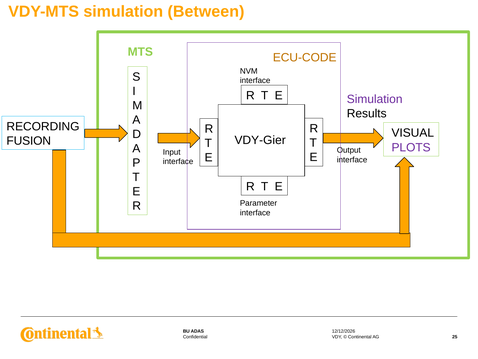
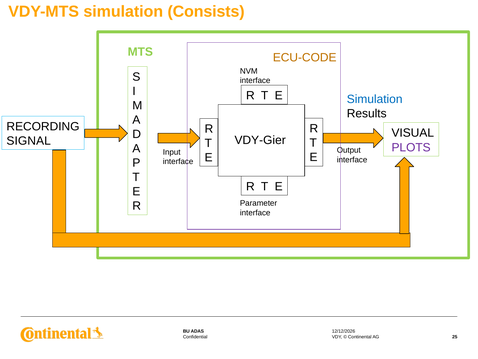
Between: Between -> Consists
Simulation at (375, 99) colour: purple -> blue
FUSION: FUSION -> SIGNAL
